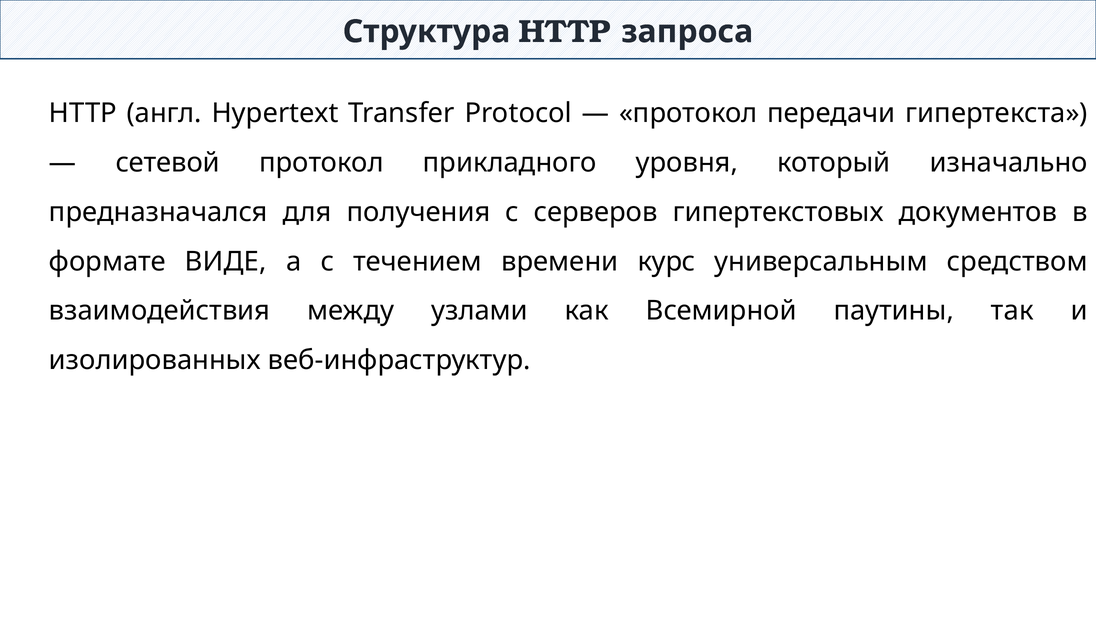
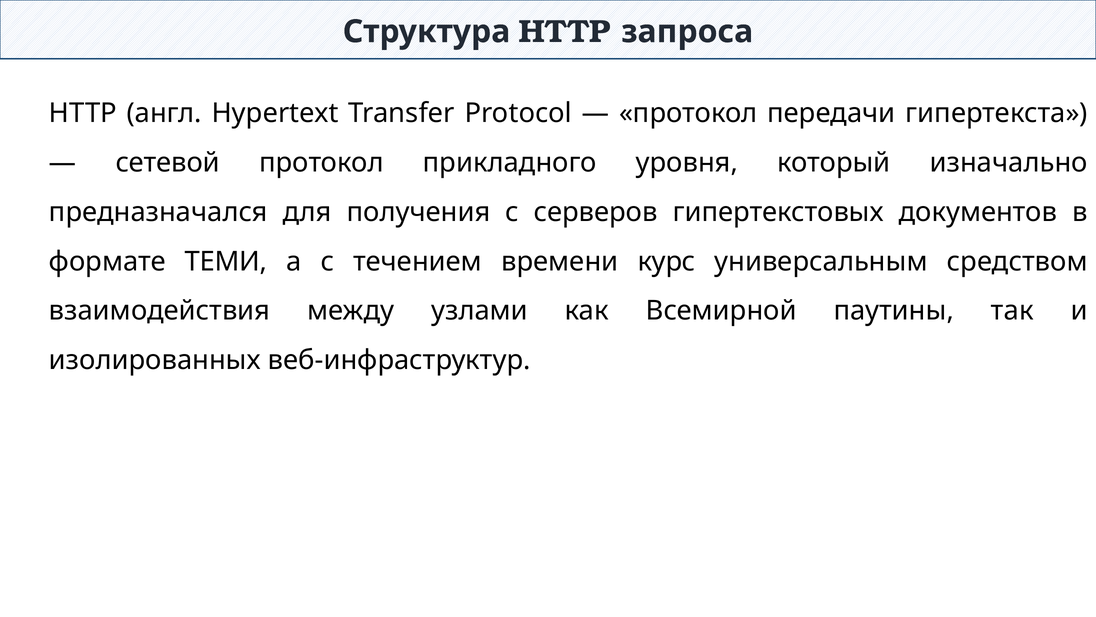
ВИДЕ: ВИДЕ -> ТЕМИ
